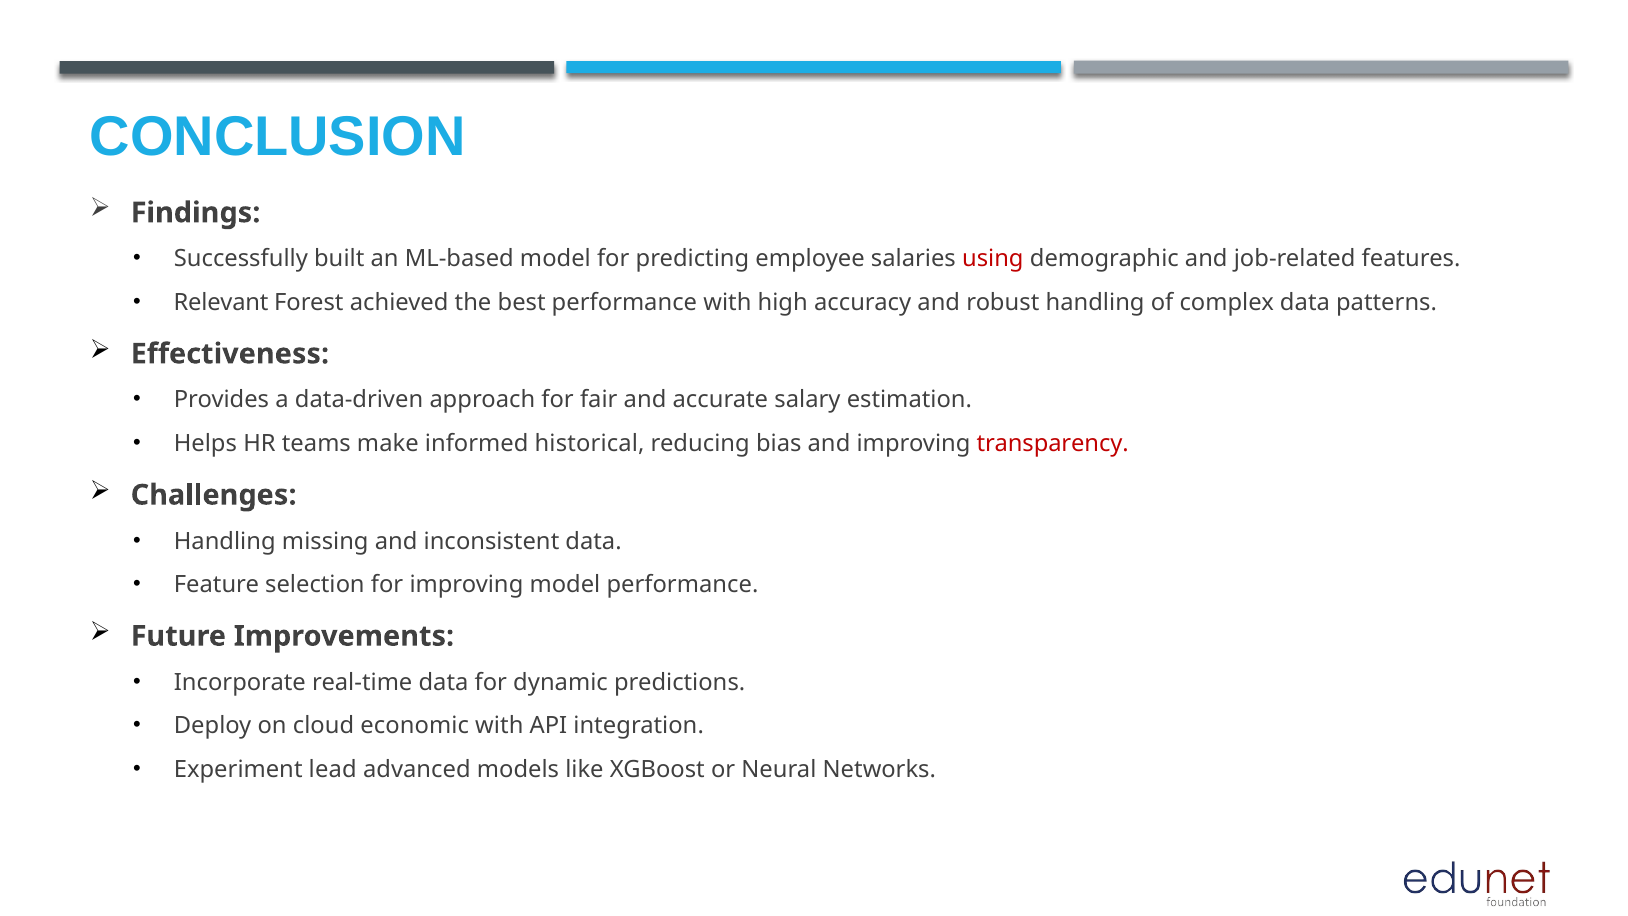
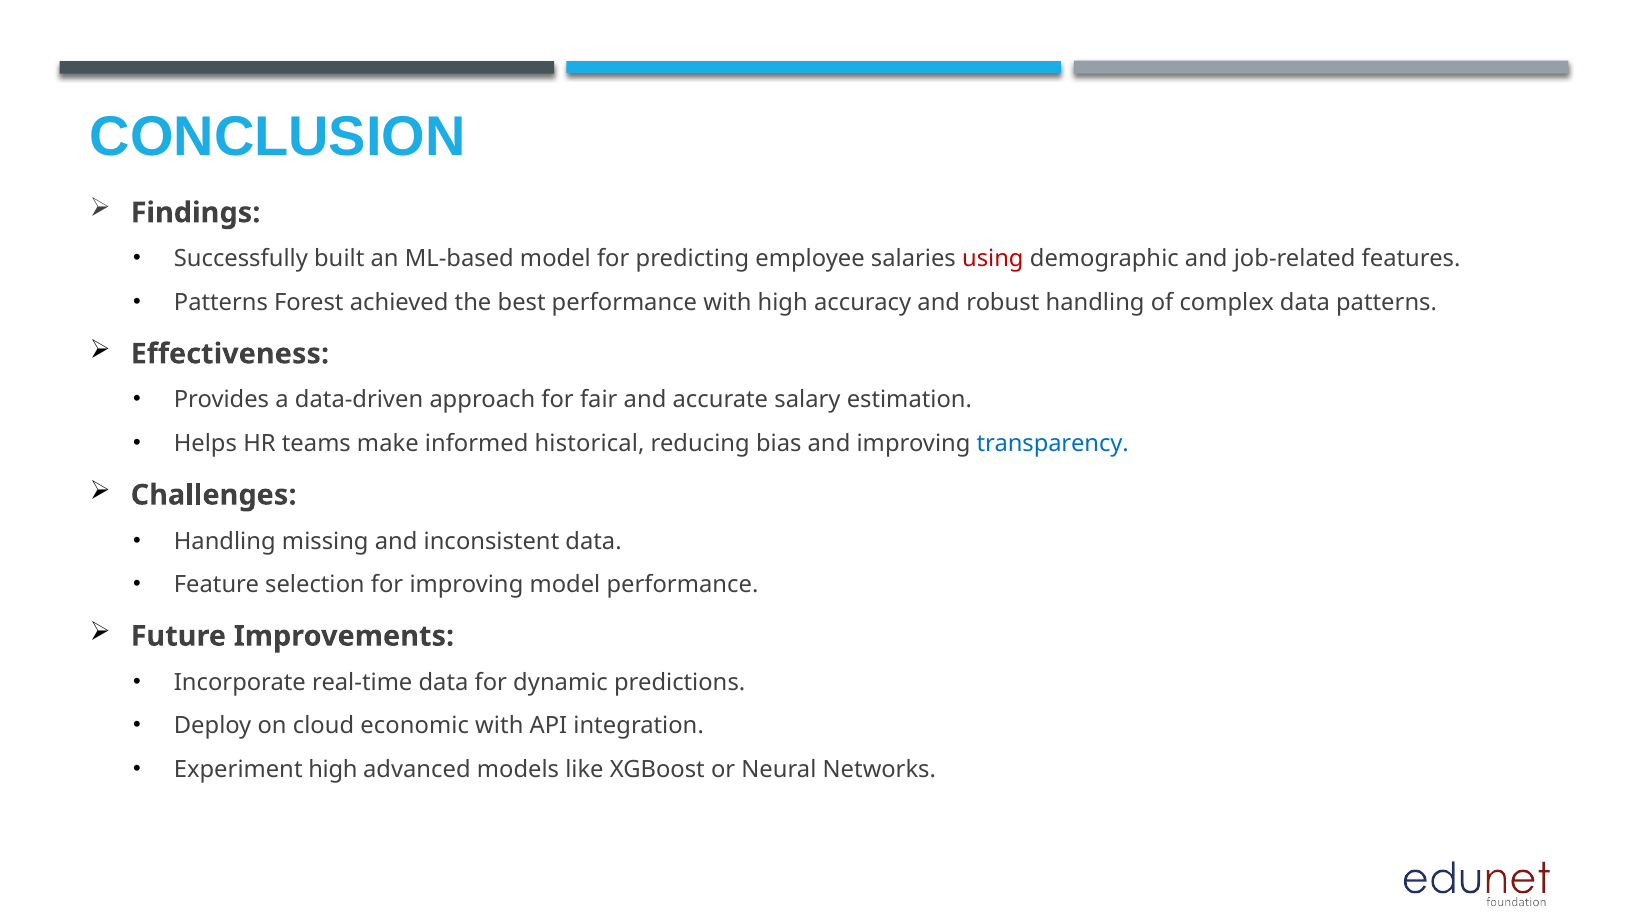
Relevant at (221, 302): Relevant -> Patterns
transparency colour: red -> blue
Experiment lead: lead -> high
